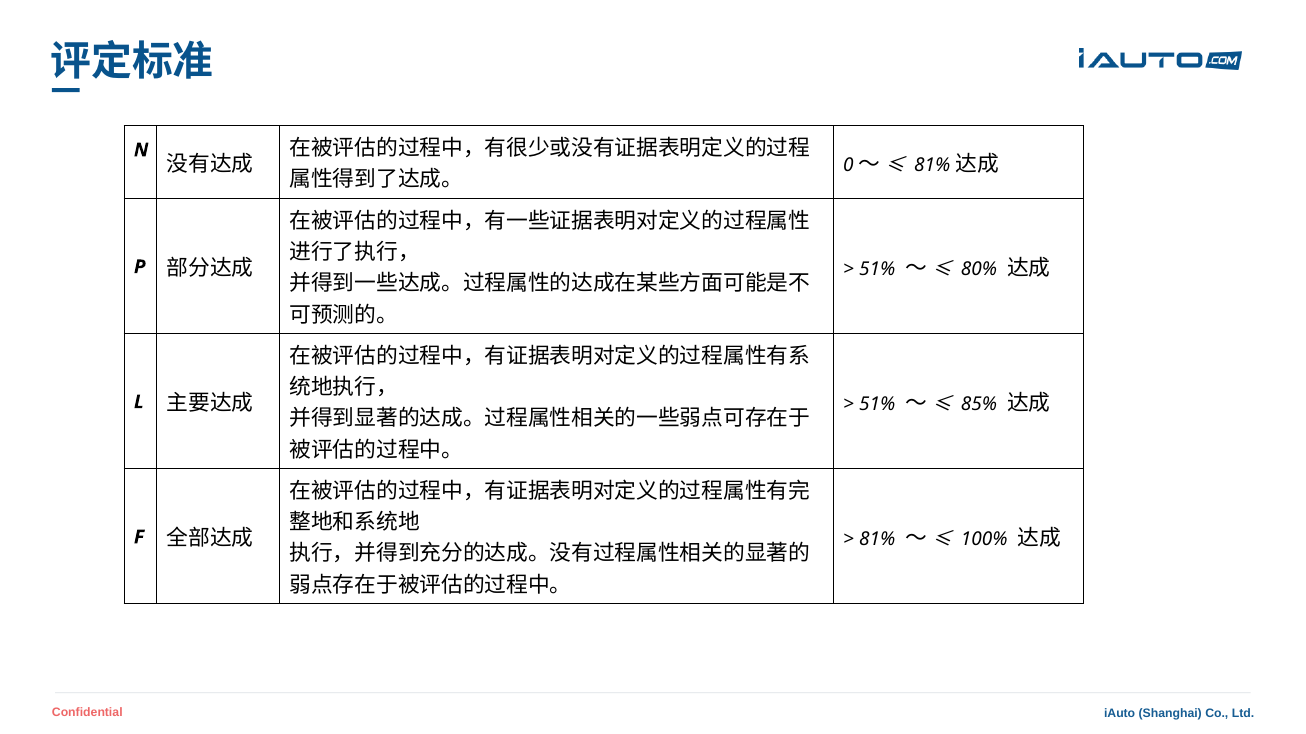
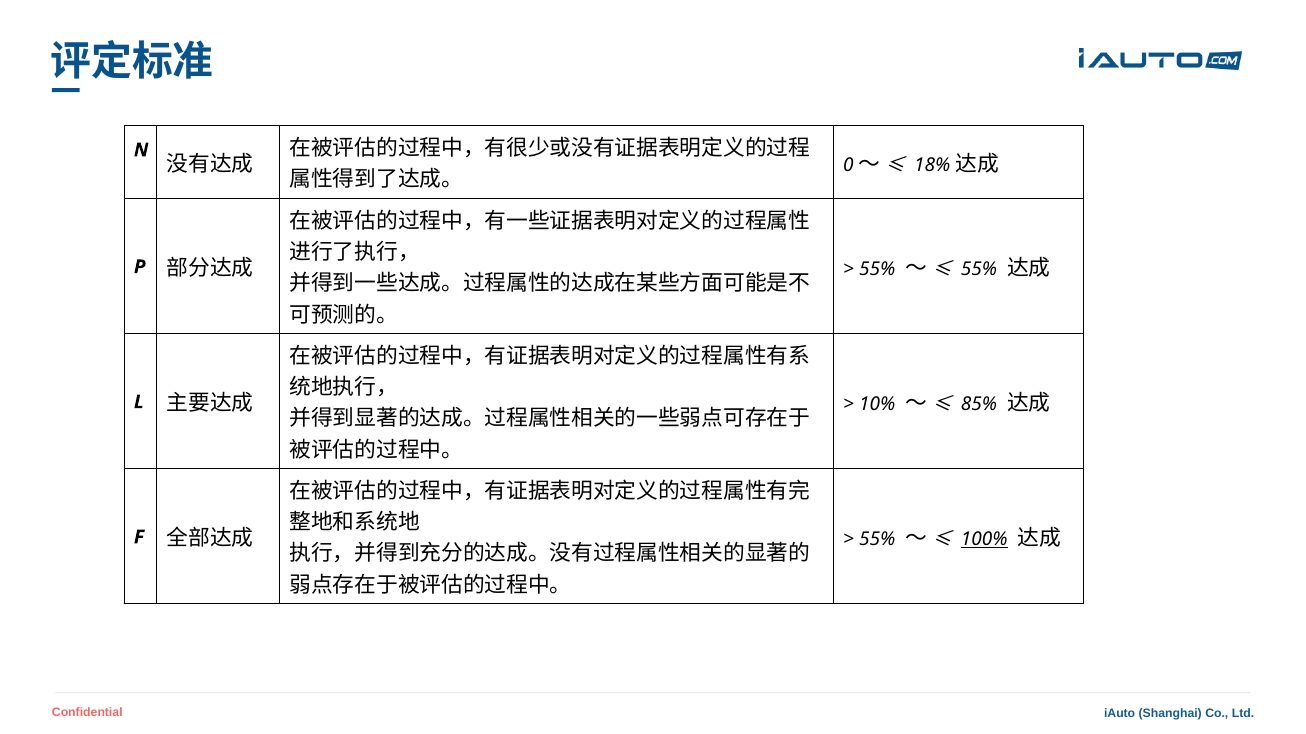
81% at (932, 165): 81% -> 18%
51% at (877, 269): 51% -> 55%
80% at (979, 269): 80% -> 55%
51% at (877, 404): 51% -> 10%
81% at (877, 540): 81% -> 55%
100% underline: none -> present
